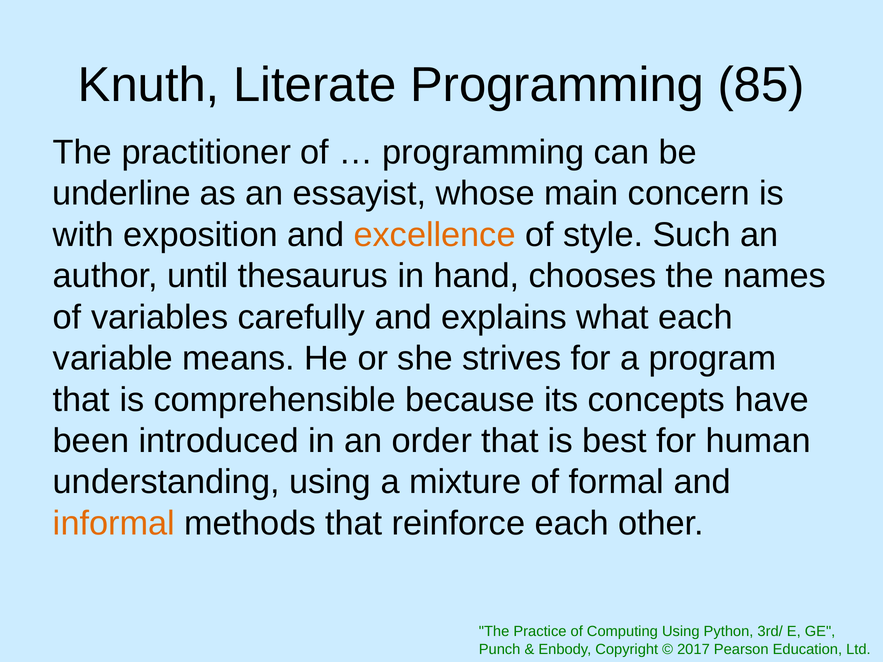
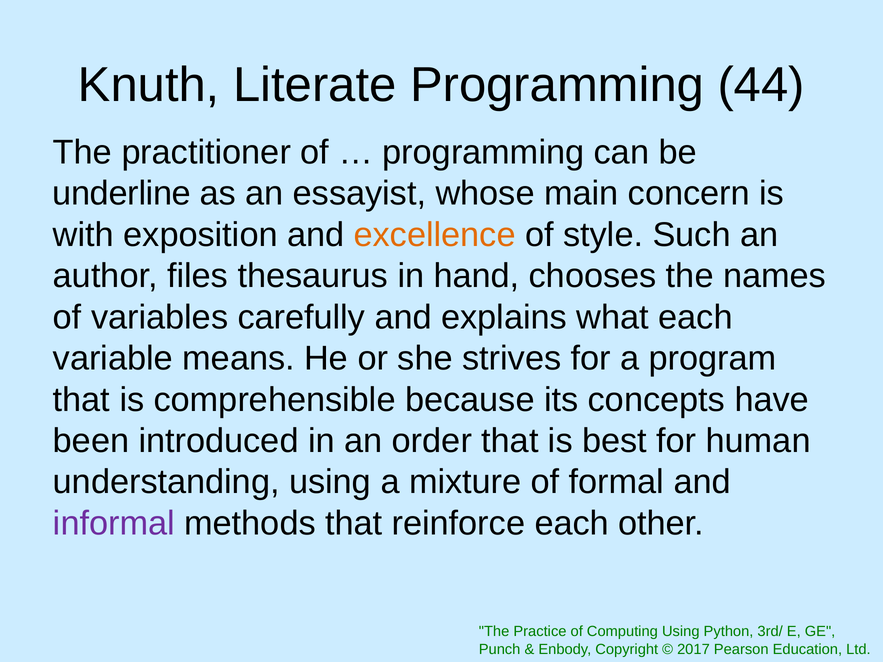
85: 85 -> 44
until: until -> files
informal colour: orange -> purple
